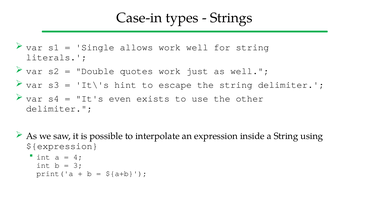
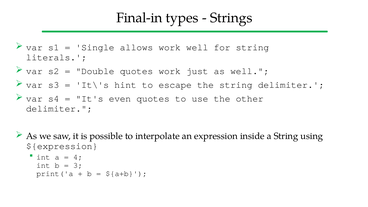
Case-in: Case-in -> Final-in
even exists: exists -> quotes
